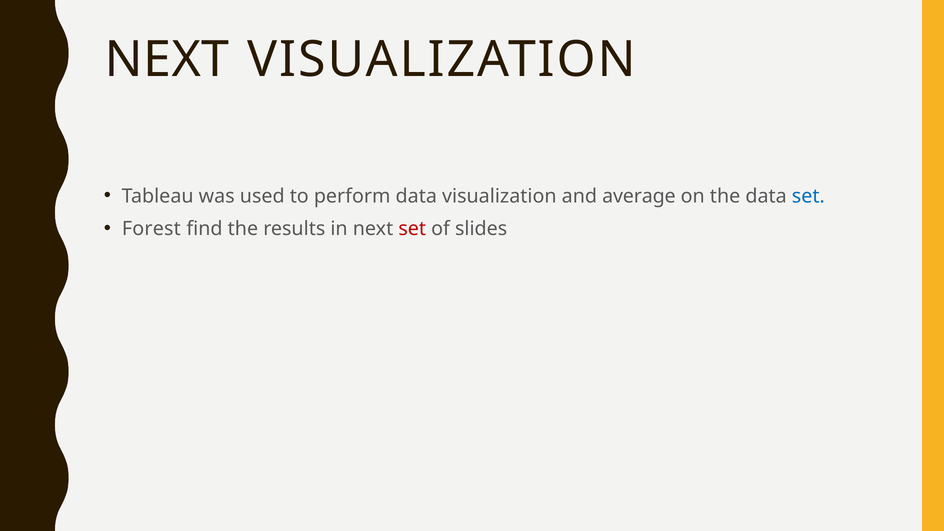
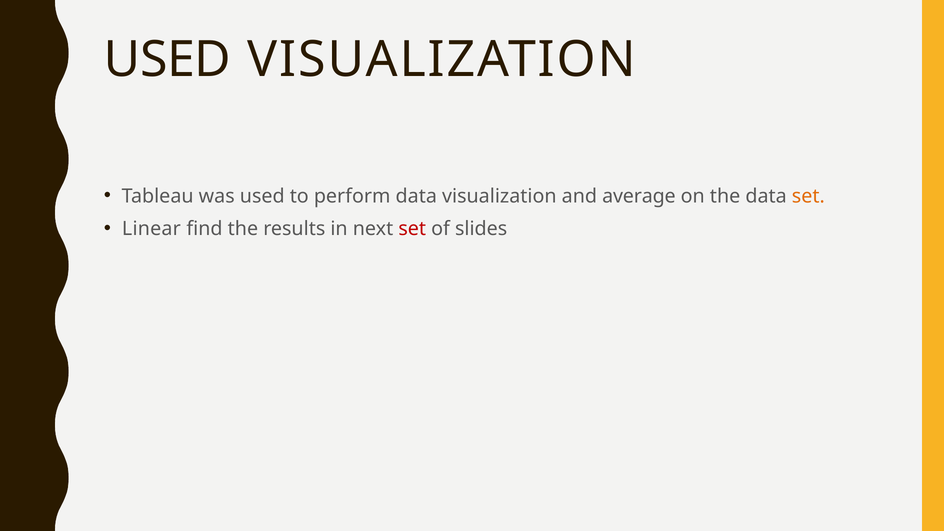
NEXT at (167, 60): NEXT -> USED
set at (808, 196) colour: blue -> orange
Forest: Forest -> Linear
